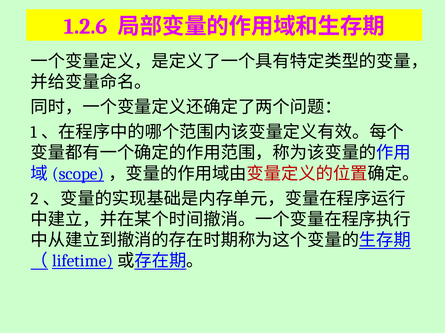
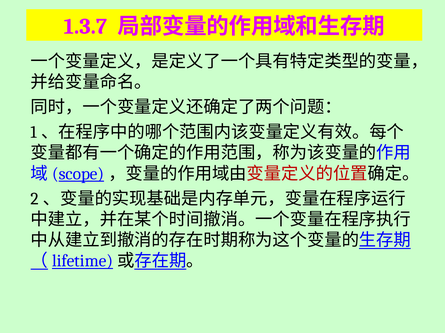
1.2.6: 1.2.6 -> 1.3.7
